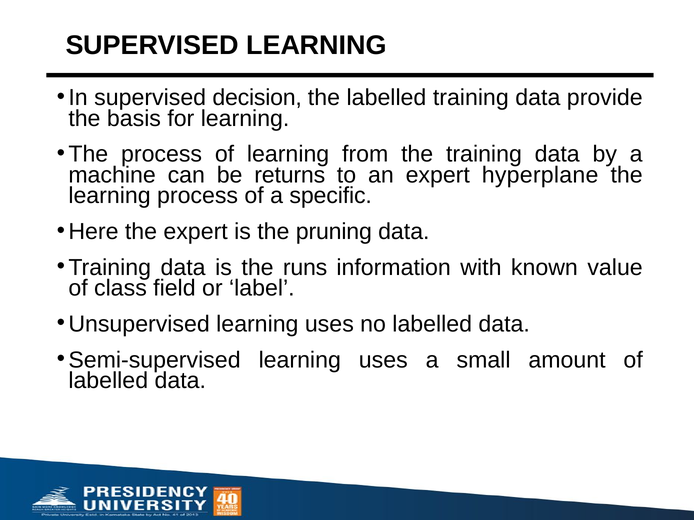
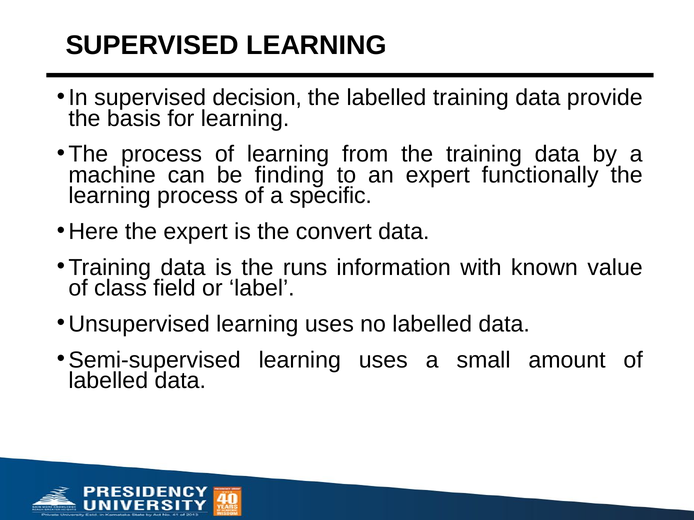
returns: returns -> finding
hyperplane: hyperplane -> functionally
pruning: pruning -> convert
